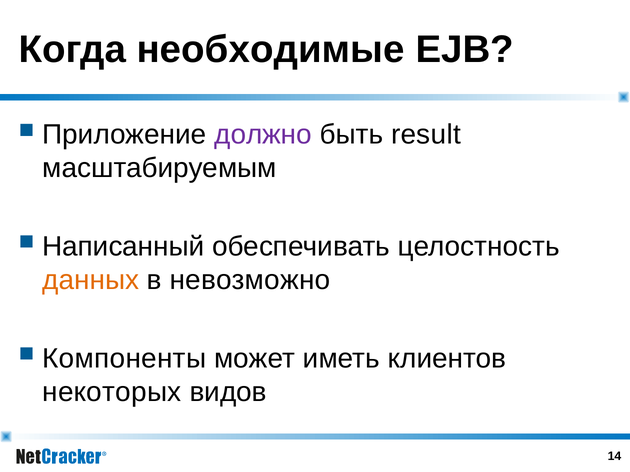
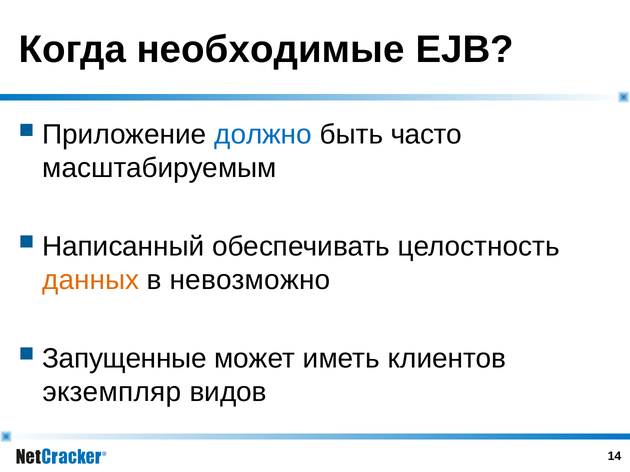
должно colour: purple -> blue
result: result -> часто
Компоненты: Компоненты -> Запущенные
некоторых: некоторых -> экземпляр
